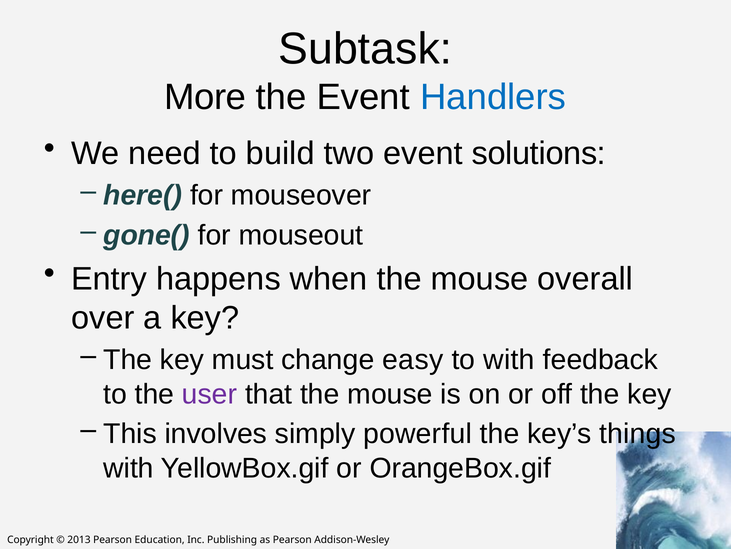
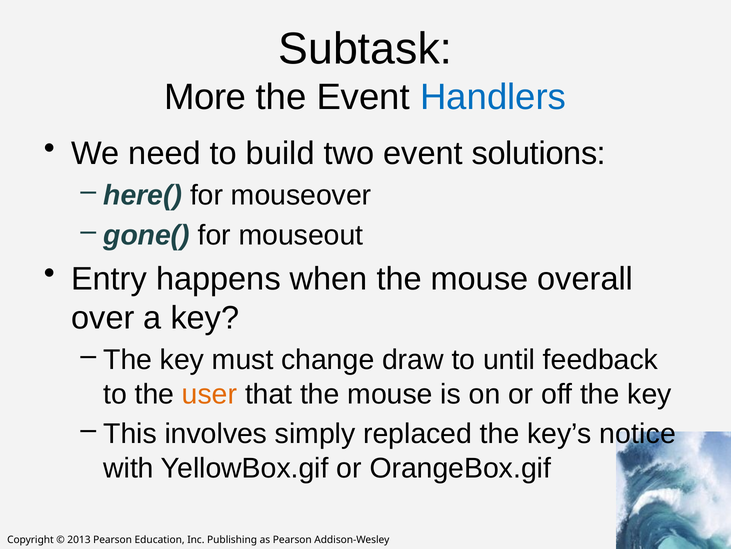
easy: easy -> draw
to with: with -> until
user colour: purple -> orange
powerful: powerful -> replaced
things: things -> notice
